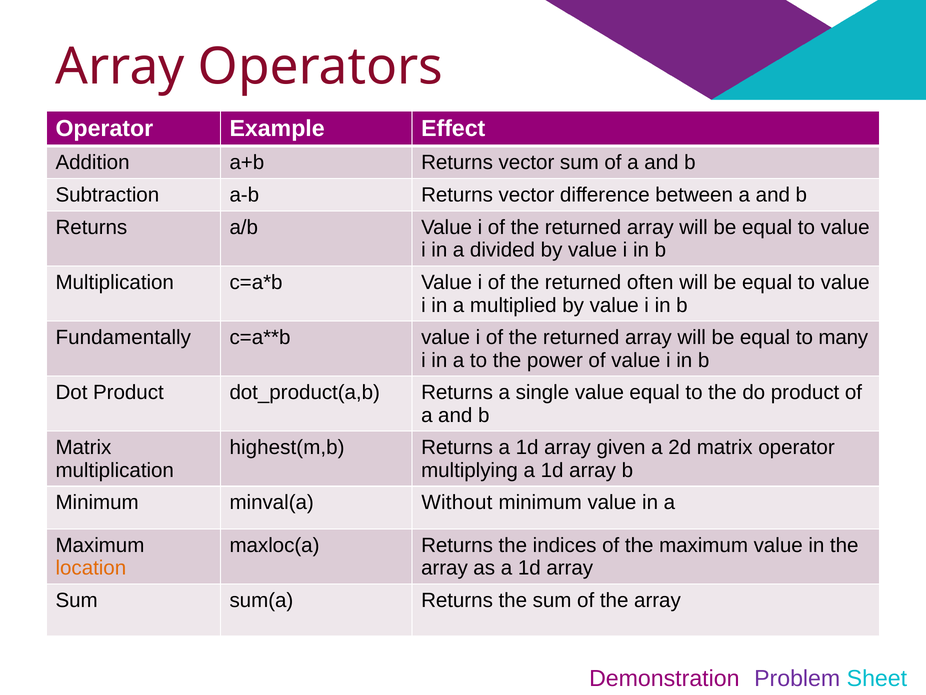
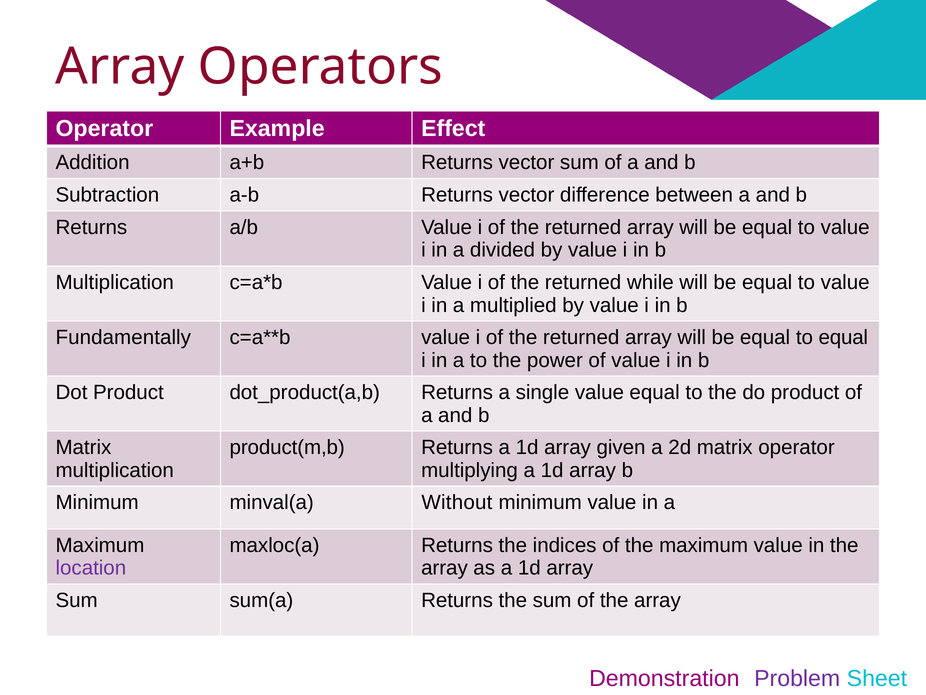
often: often -> while
to many: many -> equal
highest(m,b: highest(m,b -> product(m,b
location colour: orange -> purple
